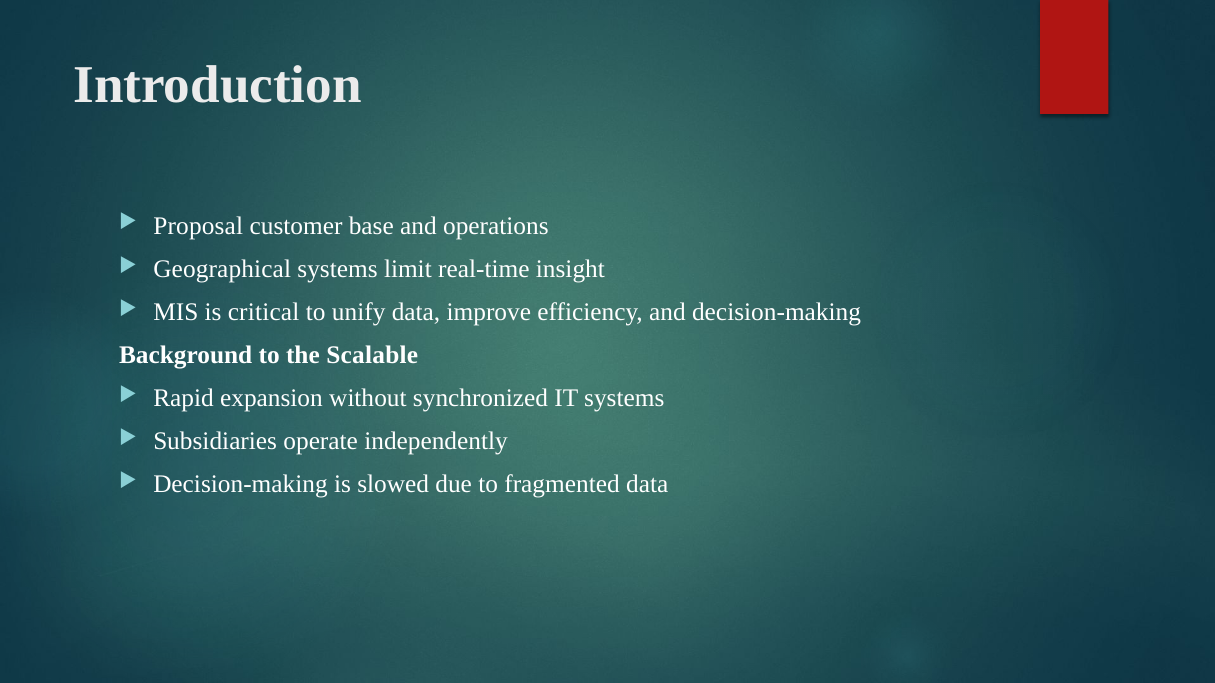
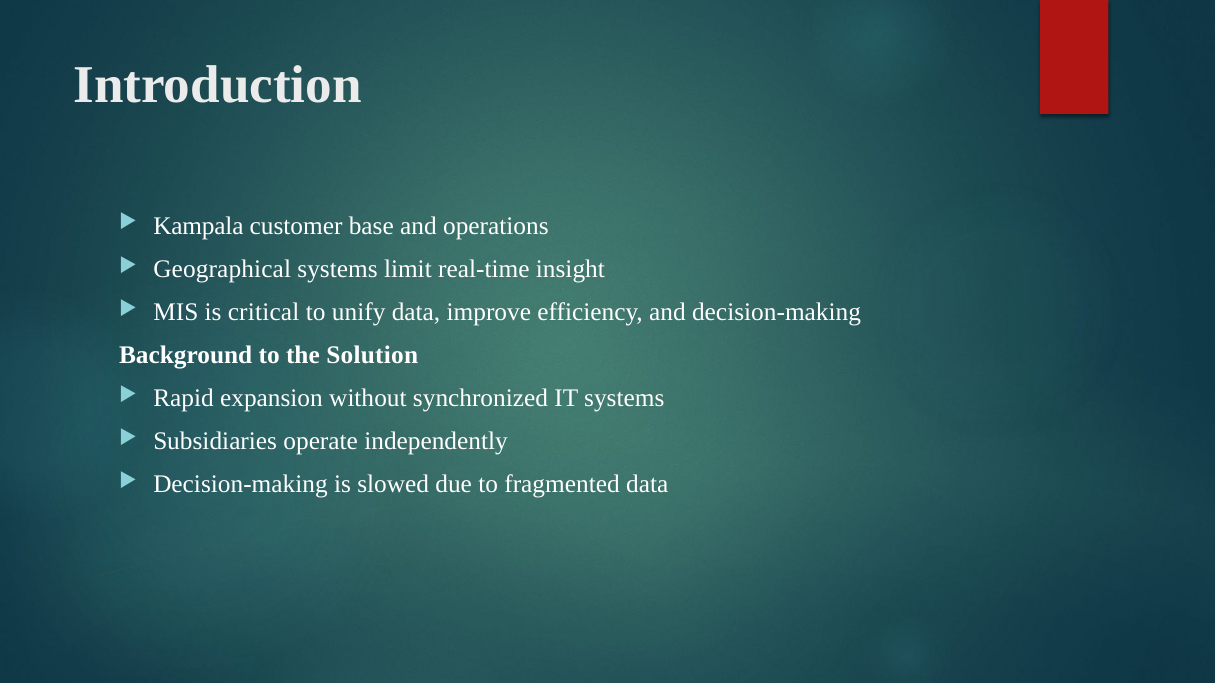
Proposal: Proposal -> Kampala
Scalable: Scalable -> Solution
